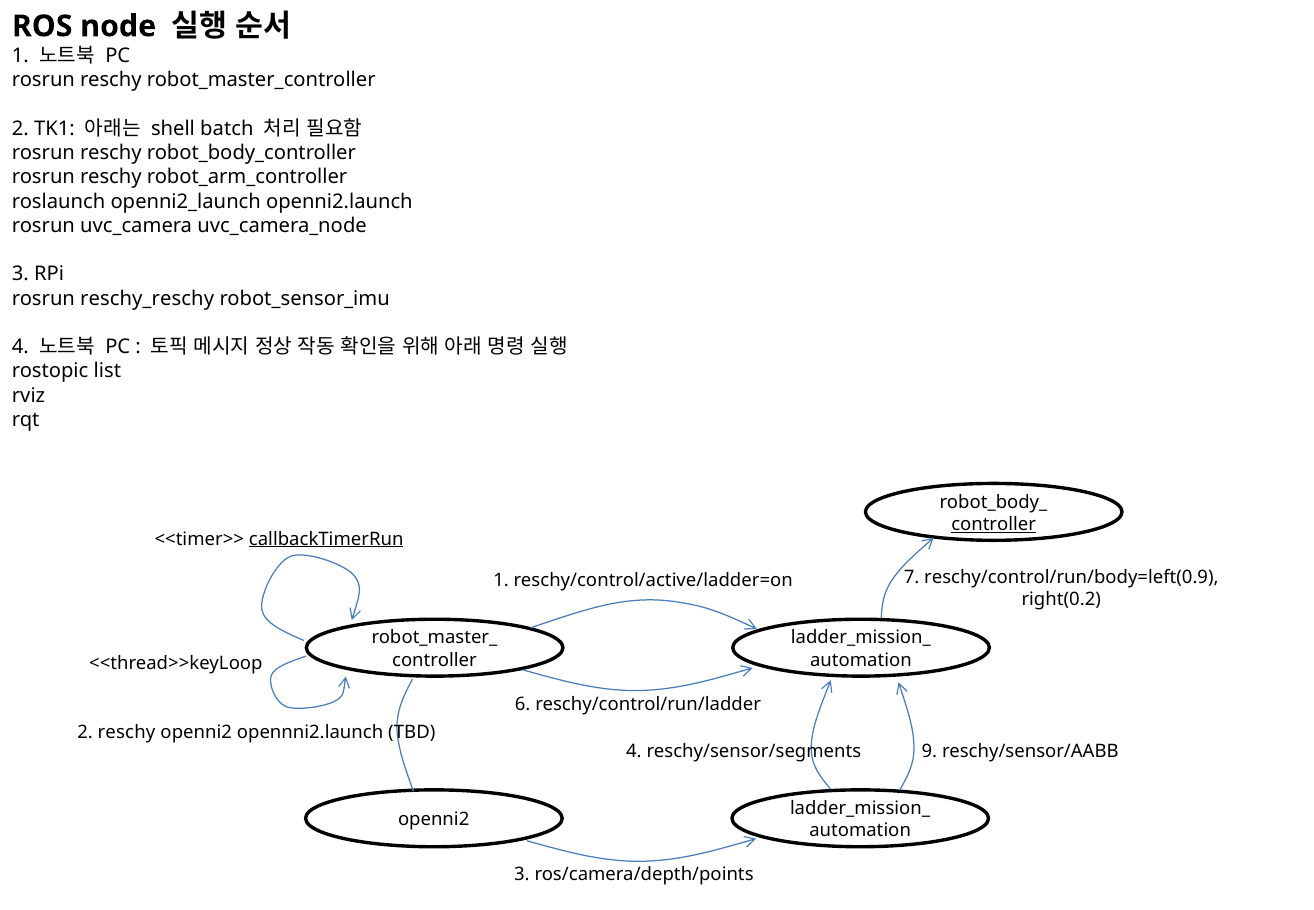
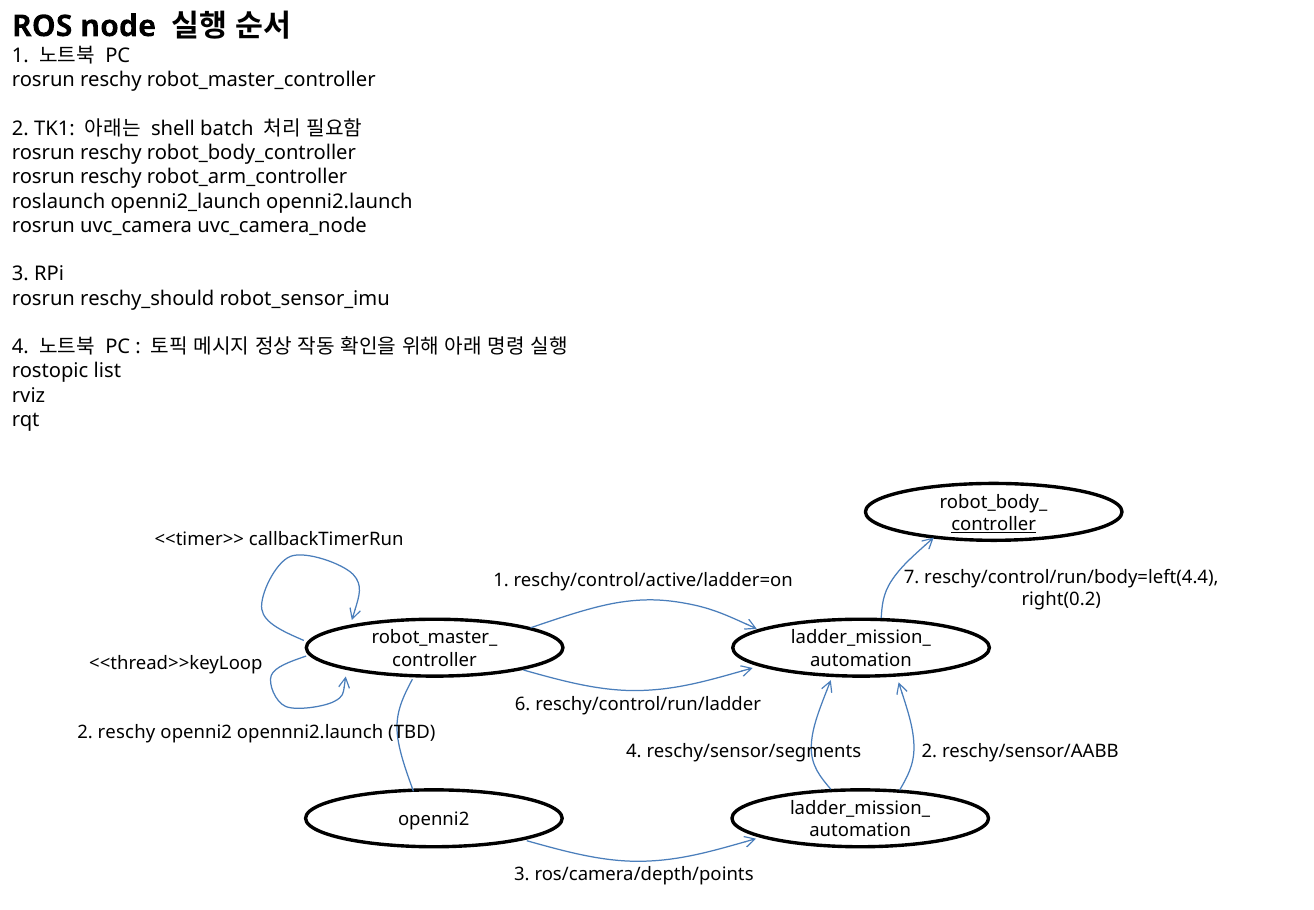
reschy_reschy: reschy_reschy -> reschy_should
callbackTimerRun underline: present -> none
reschy/control/run/body=left(0.9: reschy/control/run/body=left(0.9 -> reschy/control/run/body=left(4.4
reschy/sensor/segments 9: 9 -> 2
